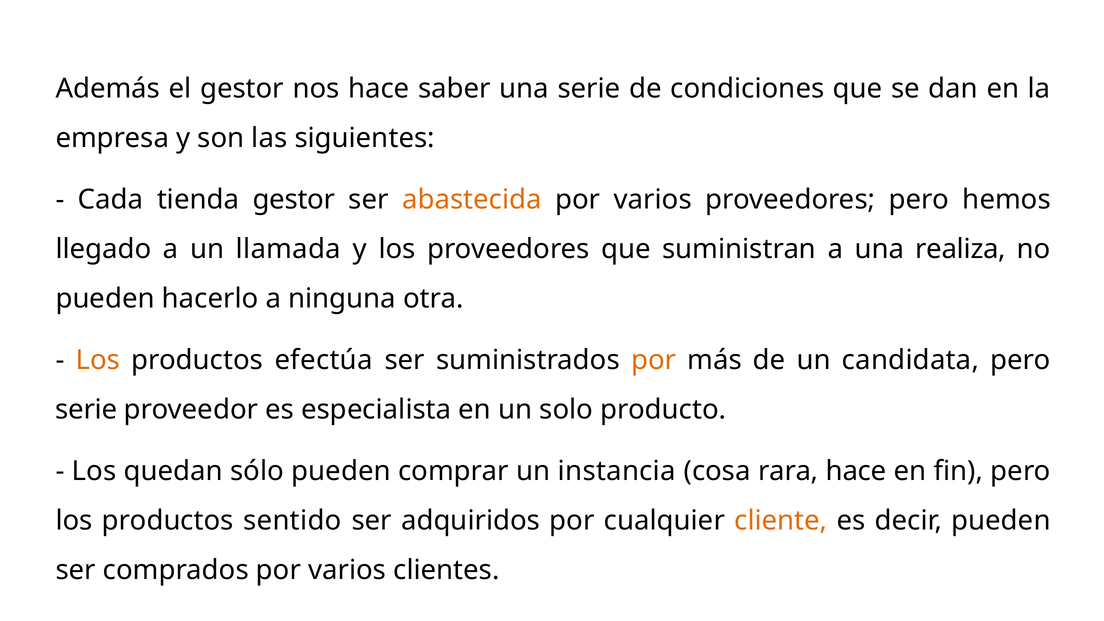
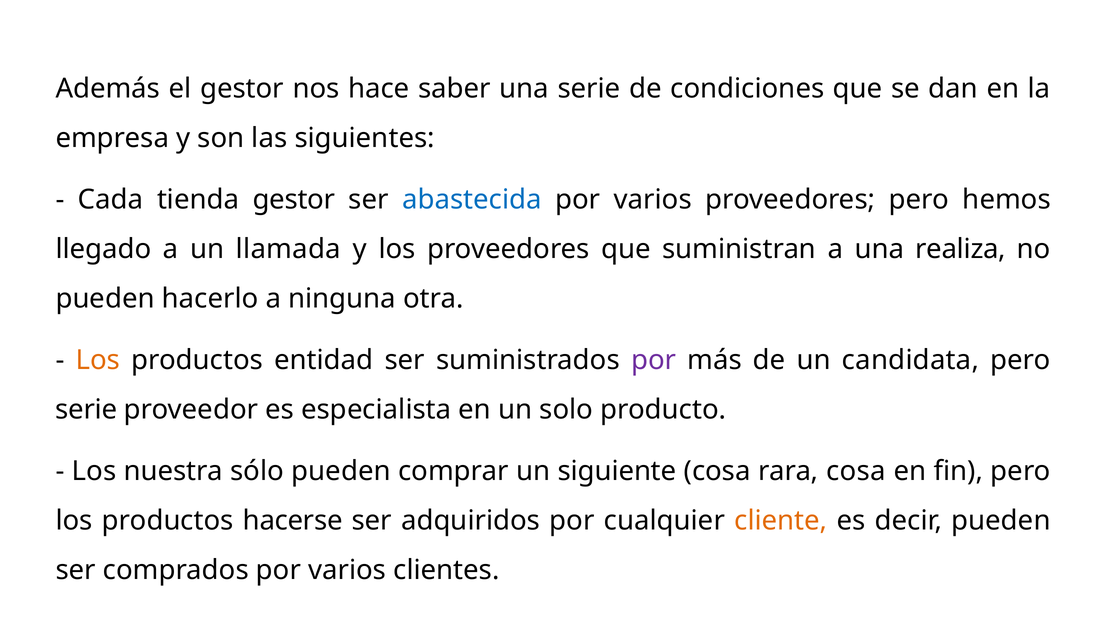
abastecida colour: orange -> blue
efectúa: efectúa -> entidad
por at (654, 360) colour: orange -> purple
quedan: quedan -> nuestra
instancia: instancia -> siguiente
rara hace: hace -> cosa
sentido: sentido -> hacerse
